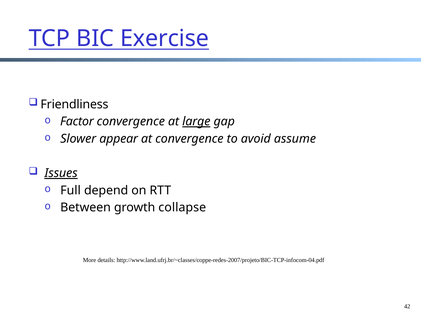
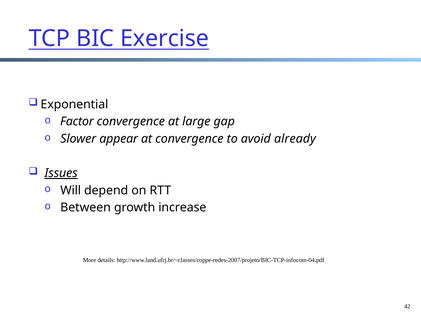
Friendliness: Friendliness -> Exponential
large underline: present -> none
assume: assume -> already
Full: Full -> Will
collapse: collapse -> increase
